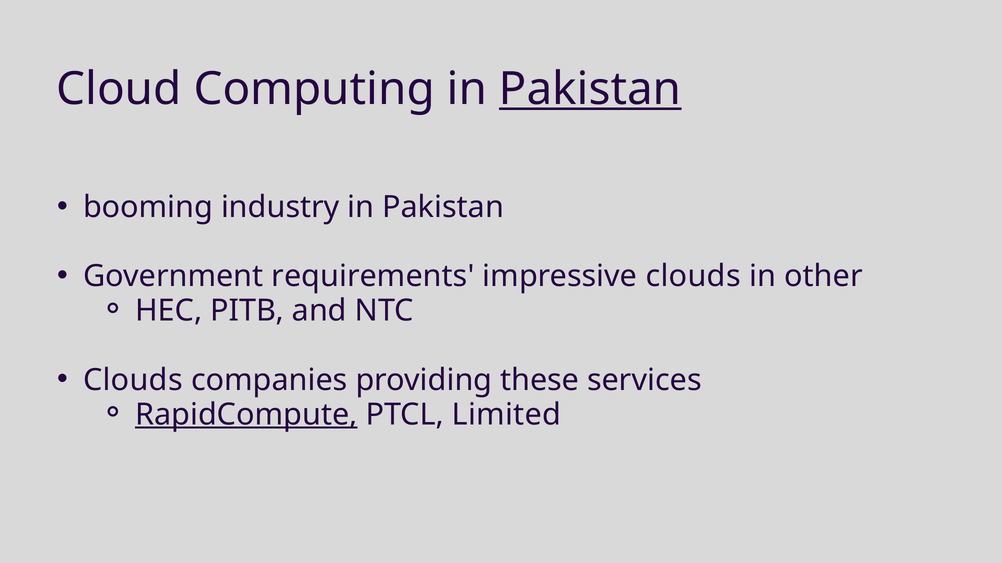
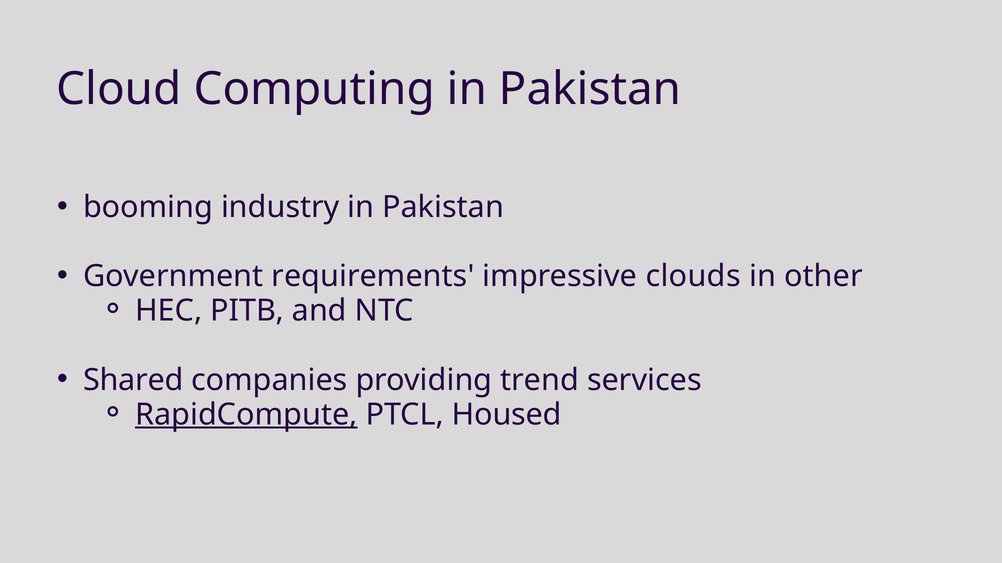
Pakistan at (590, 89) underline: present -> none
Clouds at (133, 380): Clouds -> Shared
these: these -> trend
Limited: Limited -> Housed
